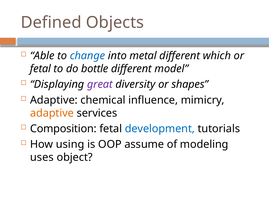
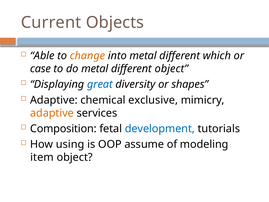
Defined: Defined -> Current
change colour: blue -> orange
fetal at (40, 69): fetal -> case
do bottle: bottle -> metal
different model: model -> object
great colour: purple -> blue
influence: influence -> exclusive
uses: uses -> item
